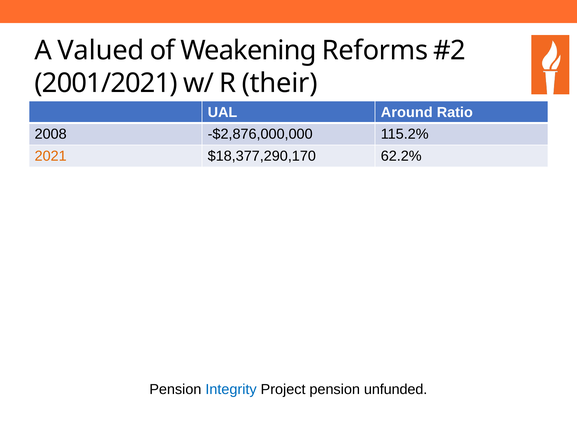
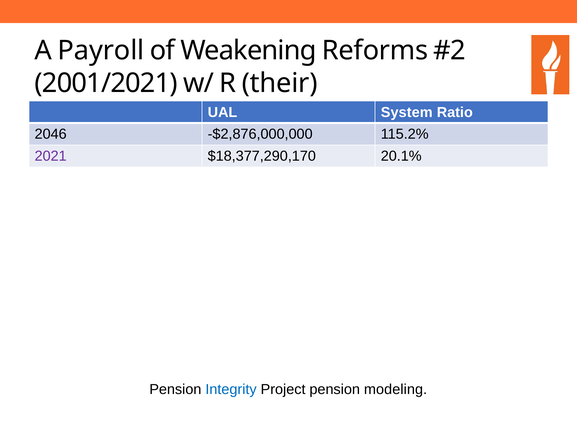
Valued: Valued -> Payroll
Around: Around -> System
2008: 2008 -> 2046
2021 colour: orange -> purple
62.2%: 62.2% -> 20.1%
unfunded: unfunded -> modeling
